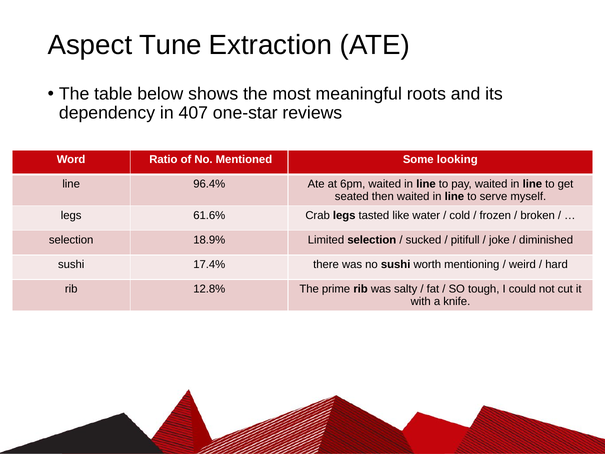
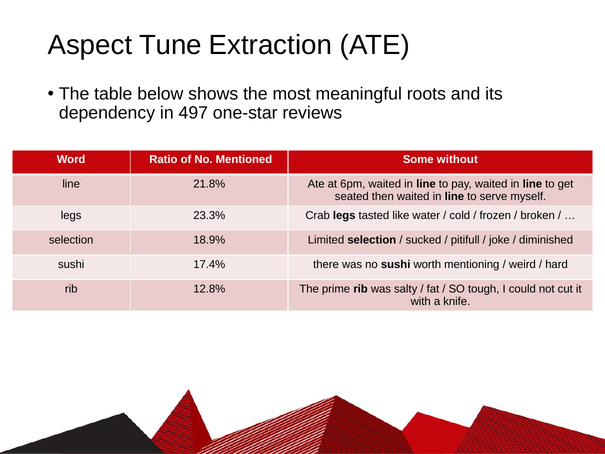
407: 407 -> 497
looking: looking -> without
96.4%: 96.4% -> 21.8%
61.6%: 61.6% -> 23.3%
